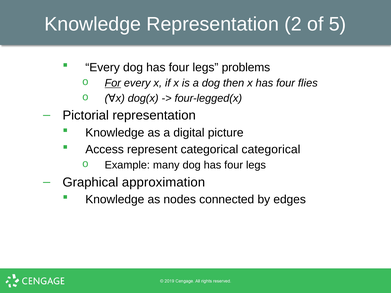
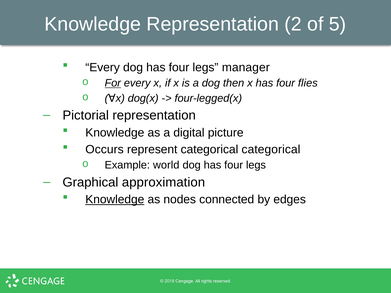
problems: problems -> manager
Access: Access -> Occurs
many: many -> world
Knowledge at (115, 200) underline: none -> present
